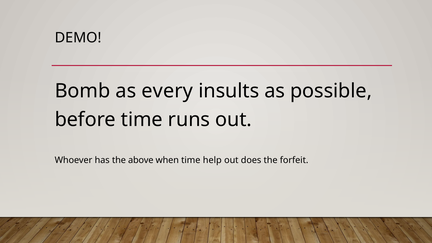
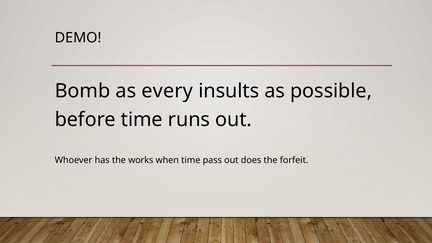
above: above -> works
help: help -> pass
